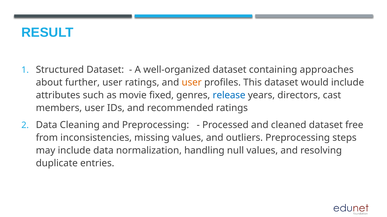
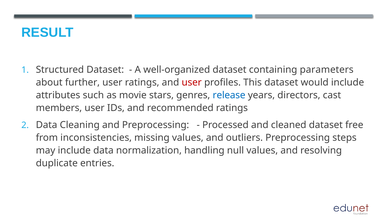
approaches: approaches -> parameters
user at (192, 83) colour: orange -> red
fixed: fixed -> stars
